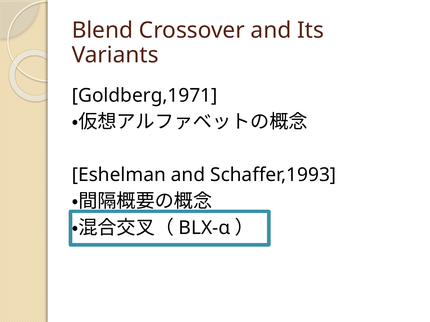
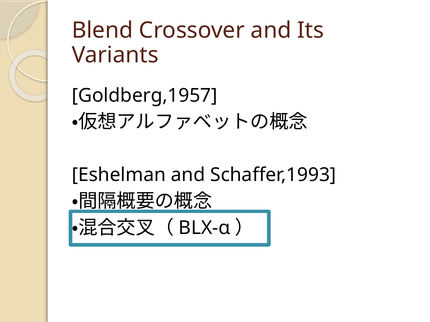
Goldberg,1971: Goldberg,1971 -> Goldberg,1957
